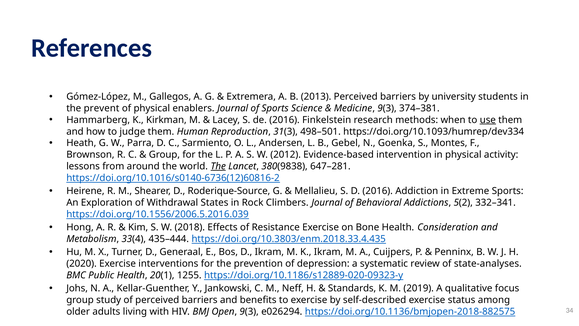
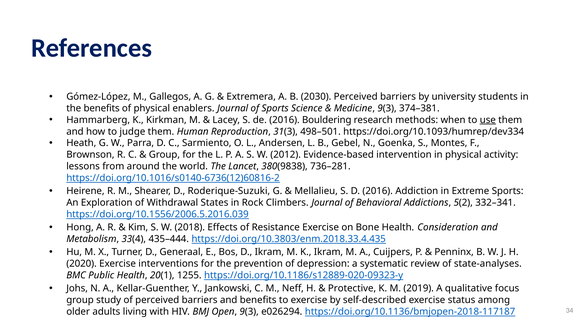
2013: 2013 -> 2030
the prevent: prevent -> benefits
Finkelstein: Finkelstein -> Bouldering
The at (218, 166) underline: present -> none
647–281: 647–281 -> 736–281
Roderique-Source: Roderique-Source -> Roderique-Suzuki
Standards: Standards -> Protective
https://doi.org/10.1136/bmjopen-2018-882575: https://doi.org/10.1136/bmjopen-2018-882575 -> https://doi.org/10.1136/bmjopen-2018-117187
